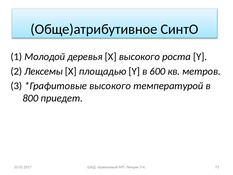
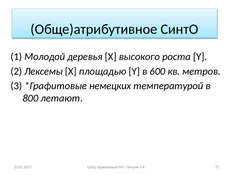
высокого at (110, 86): высокого -> немецких
приедет: приедет -> летают
